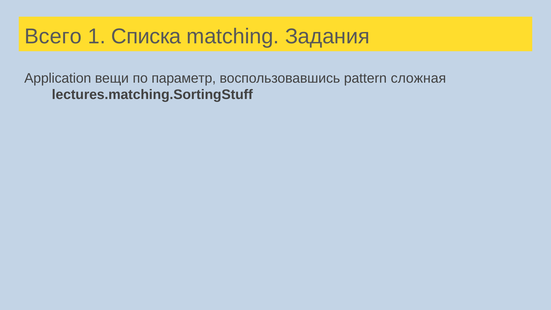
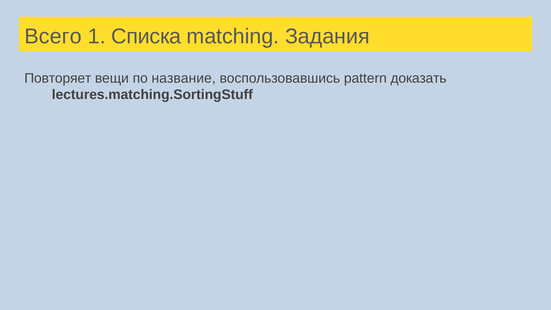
Application: Application -> Повторяет
параметр: параметр -> название
сложная: сложная -> доказать
